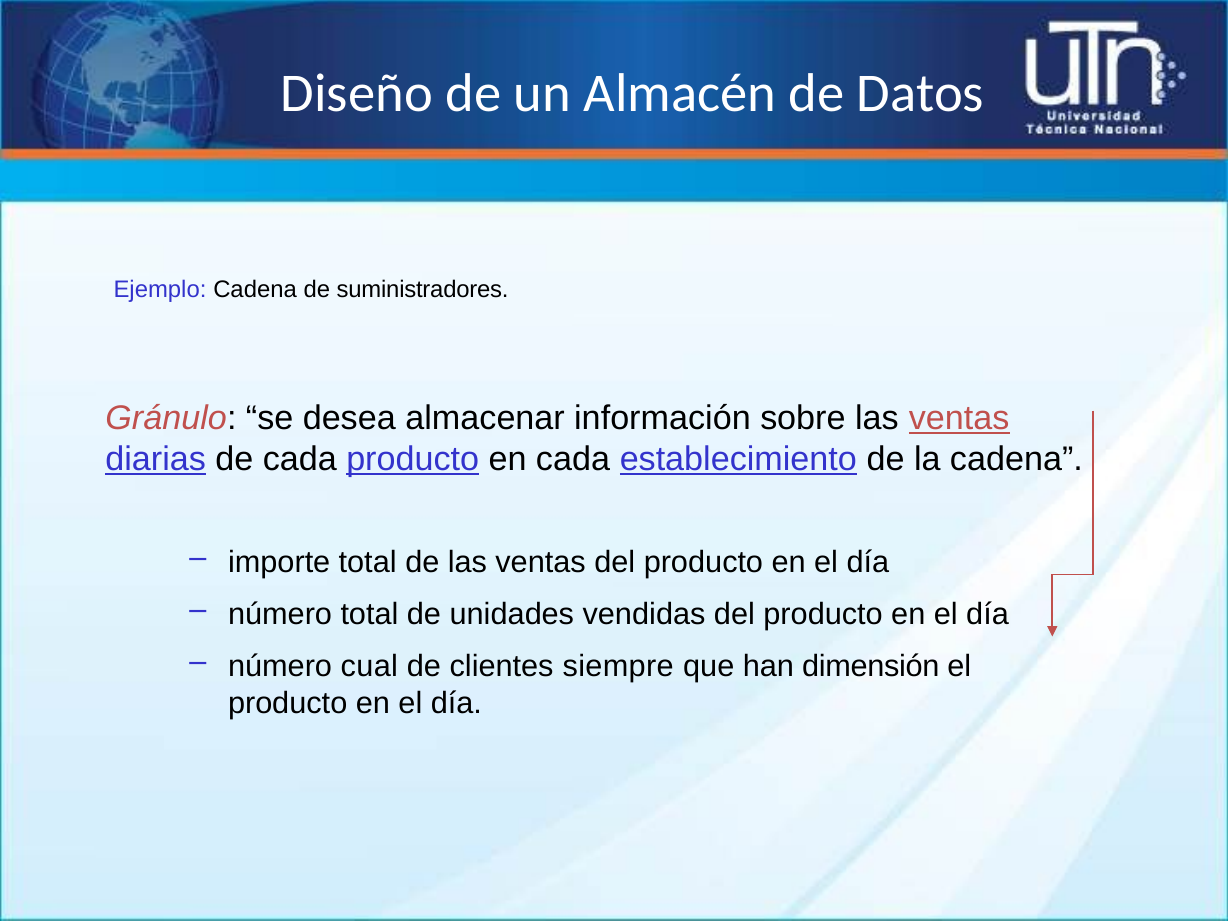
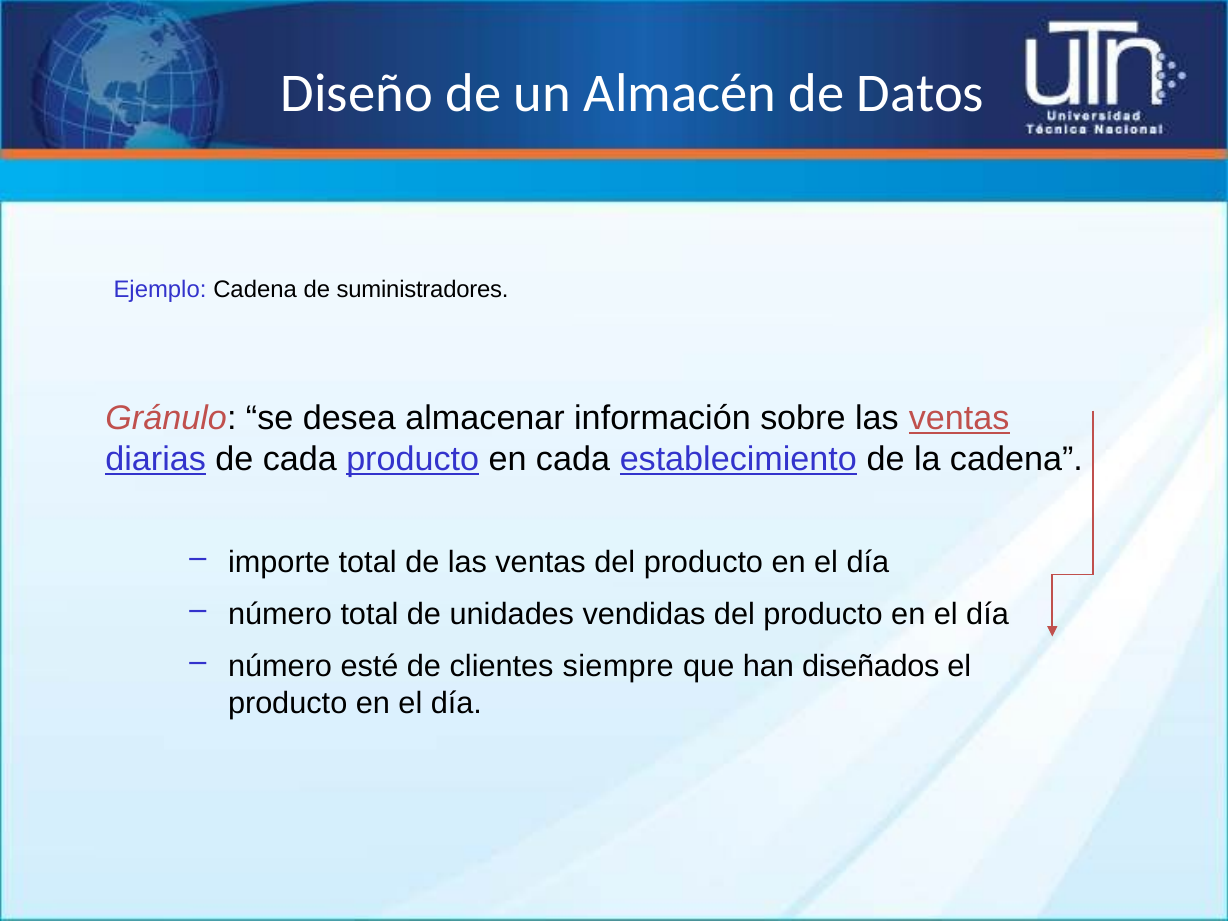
cual: cual -> esté
dimensión: dimensión -> diseñados
